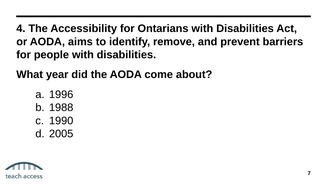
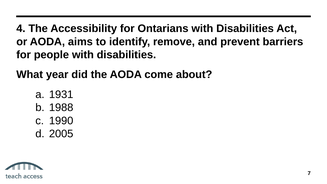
1996: 1996 -> 1931
